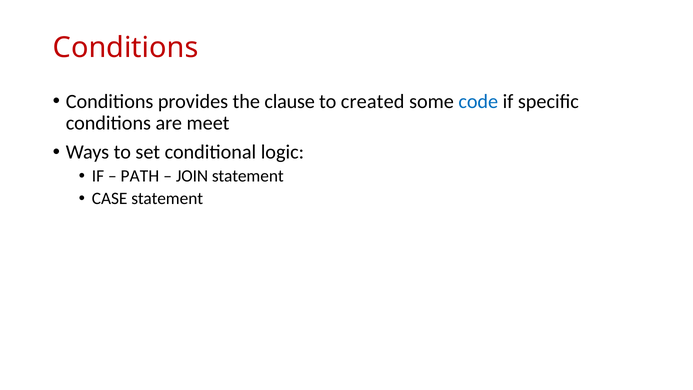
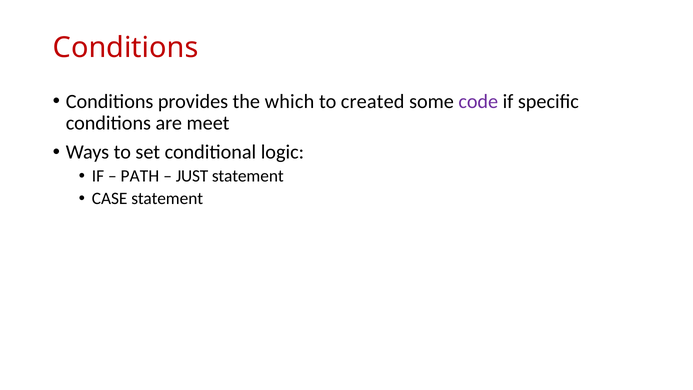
clause: clause -> which
code colour: blue -> purple
JOIN: JOIN -> JUST
